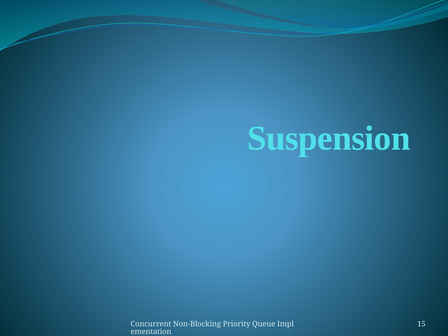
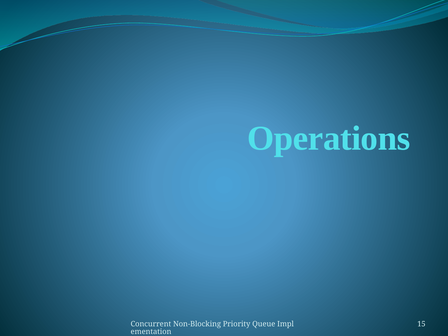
Suspension: Suspension -> Operations
